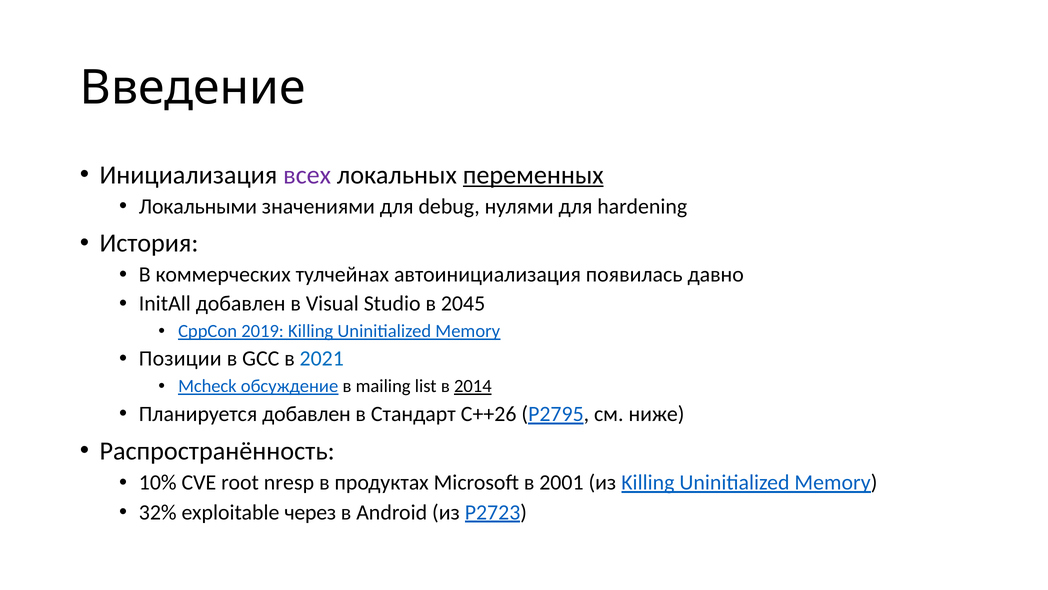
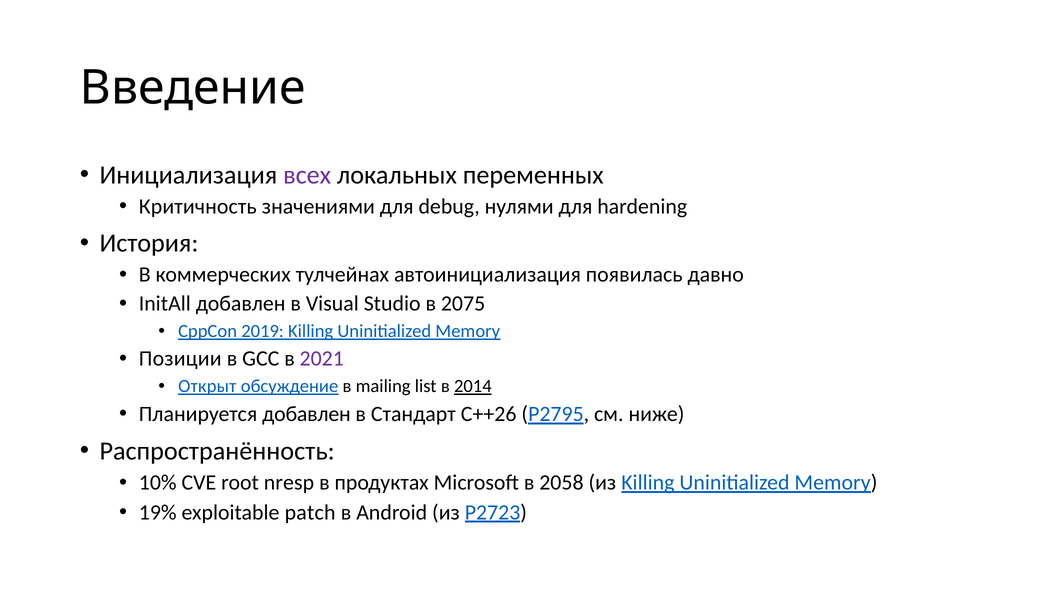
переменных underline: present -> none
Локальными: Локальными -> Критичность
2045: 2045 -> 2075
2021 colour: blue -> purple
Mcheck: Mcheck -> Открыт
2001: 2001 -> 2058
32%: 32% -> 19%
через: через -> patch
